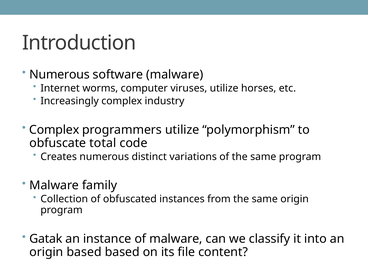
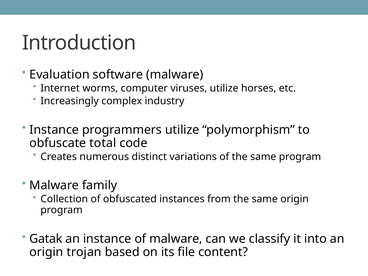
Numerous at (60, 74): Numerous -> Evaluation
Complex at (54, 130): Complex -> Instance
origin based: based -> trojan
